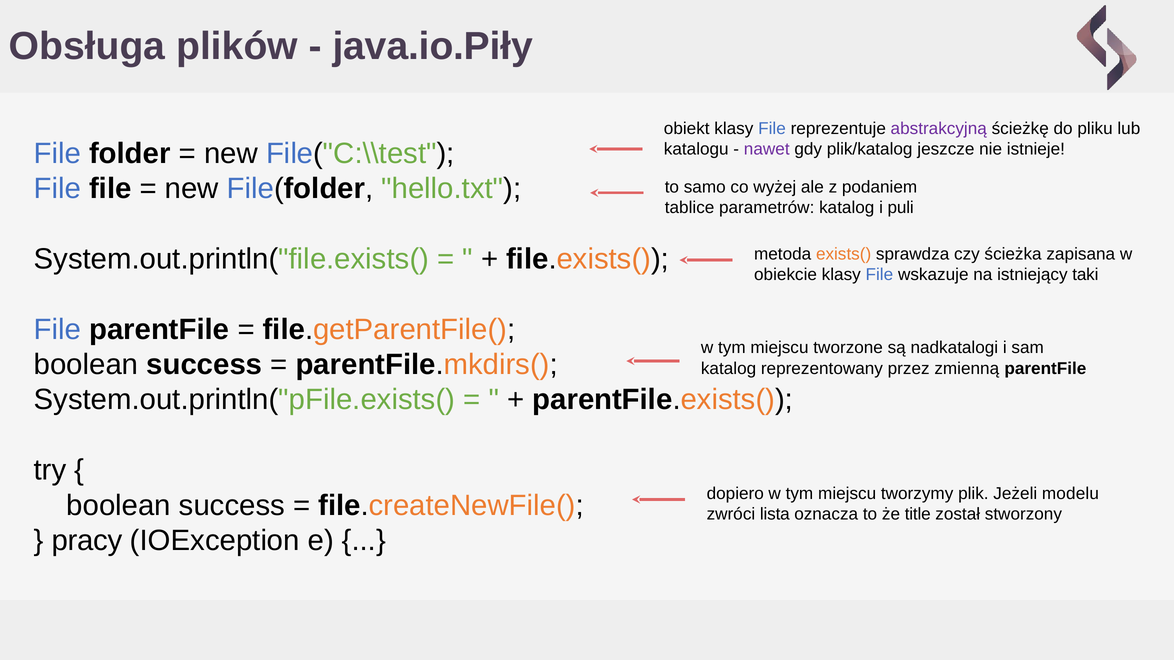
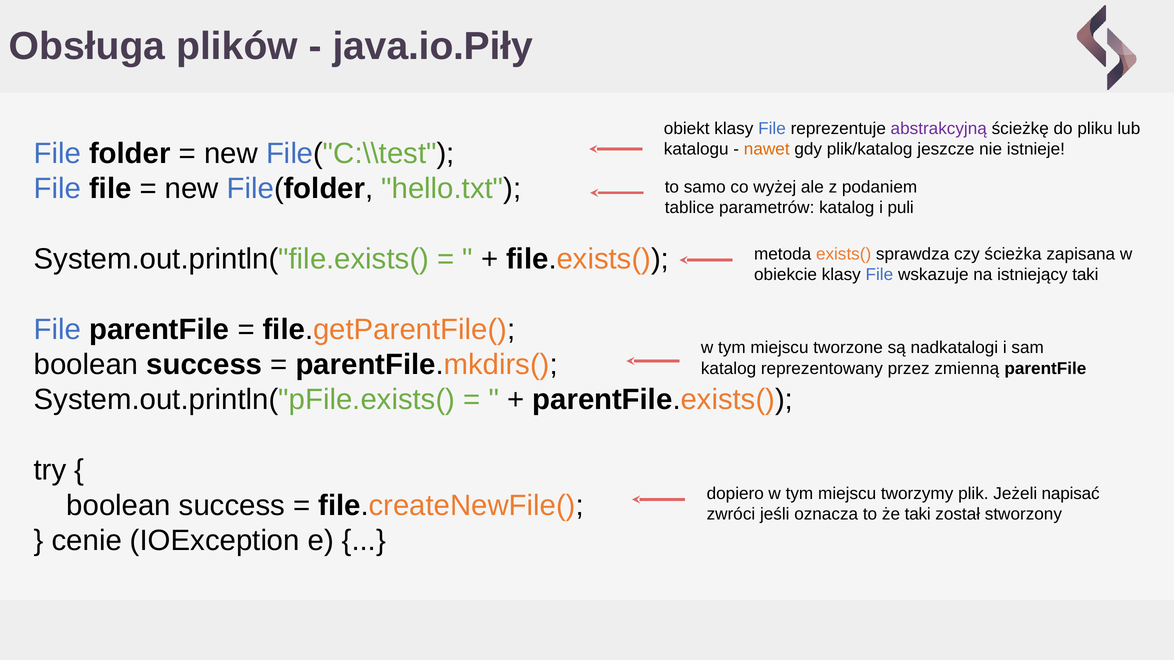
nawet colour: purple -> orange
modelu: modelu -> napisać
lista: lista -> jeśli
że title: title -> taki
pracy: pracy -> cenie
